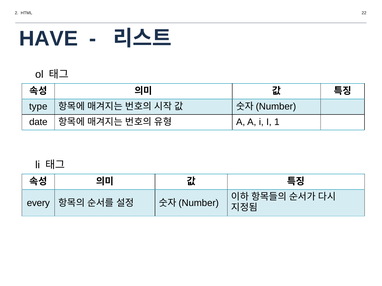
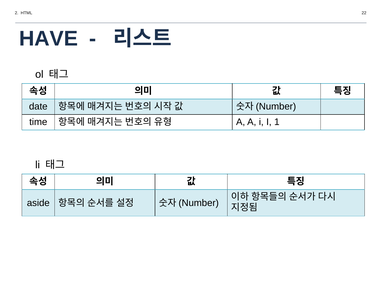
type: type -> date
date: date -> time
every: every -> aside
